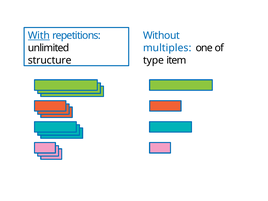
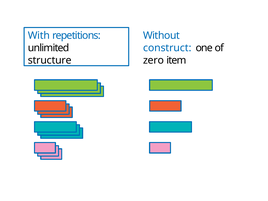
With underline: present -> none
multiples: multiples -> construct
type: type -> zero
